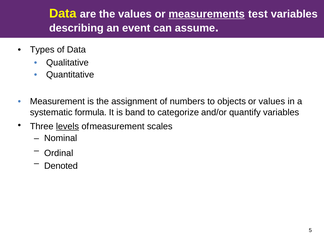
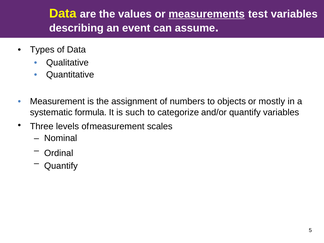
values at (272, 101): values -> mostly
band: band -> such
levels underline: present -> none
Denoted at (61, 166): Denoted -> Quantify
